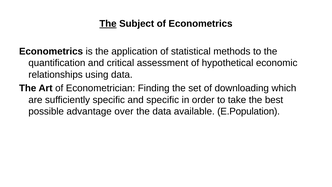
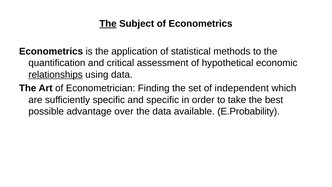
relationships underline: none -> present
downloading: downloading -> independent
E.Population: E.Population -> E.Probability
